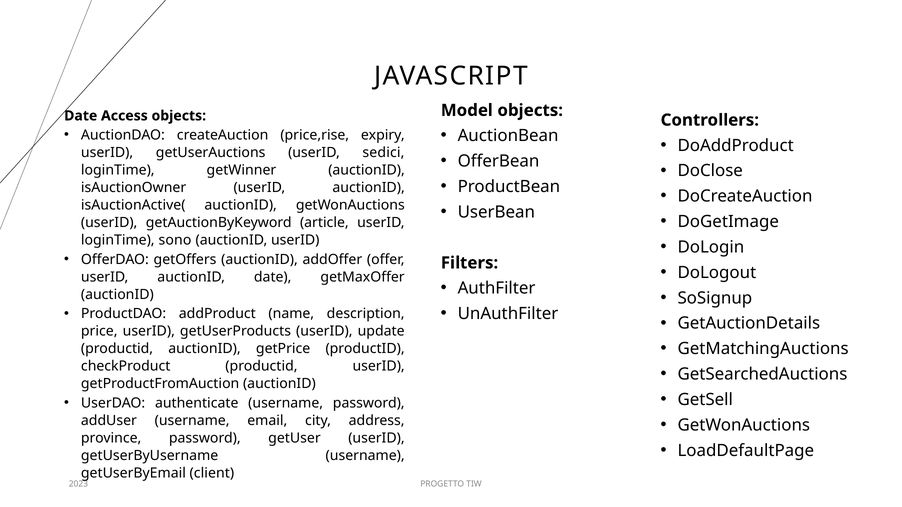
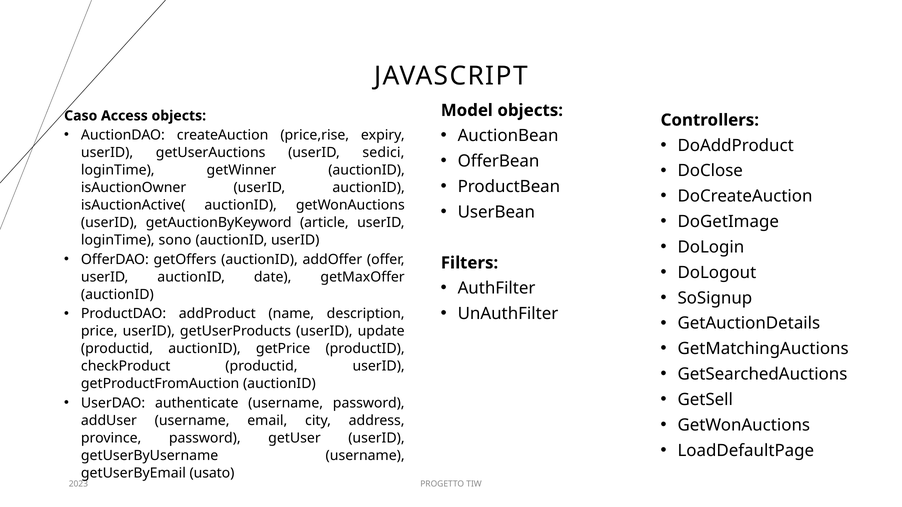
Date at (81, 116): Date -> Caso
client: client -> usato
